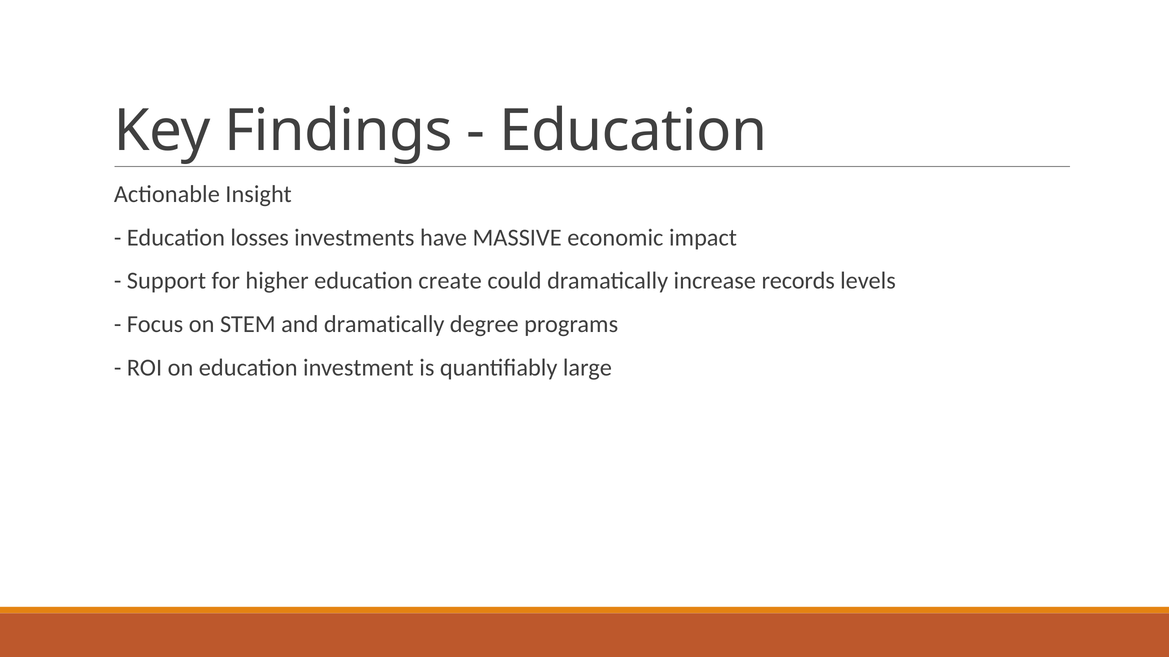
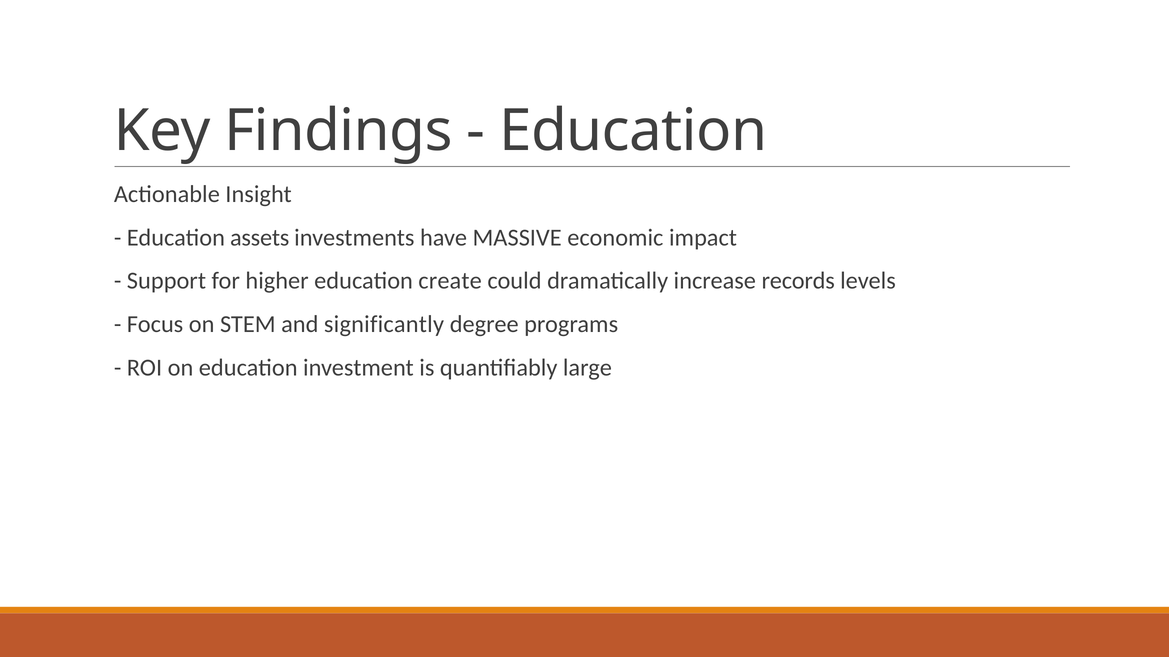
losses: losses -> assets
and dramatically: dramatically -> significantly
